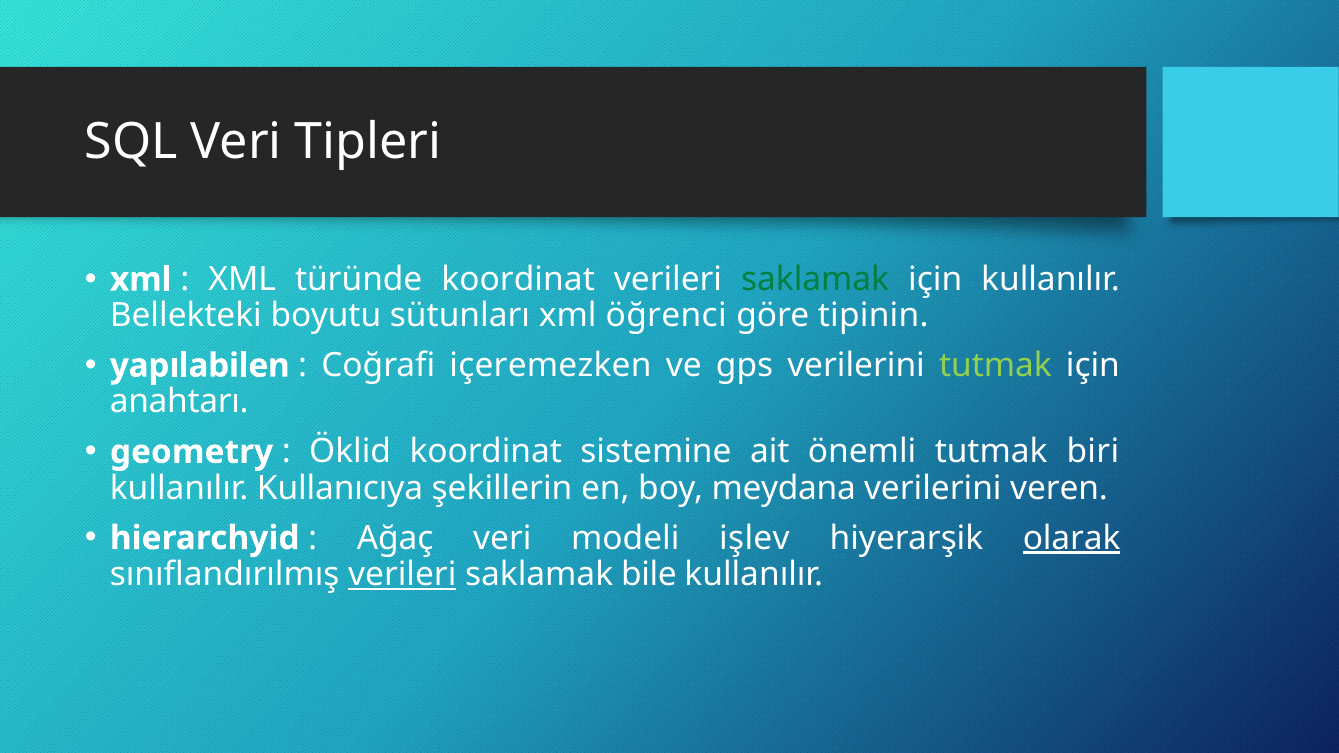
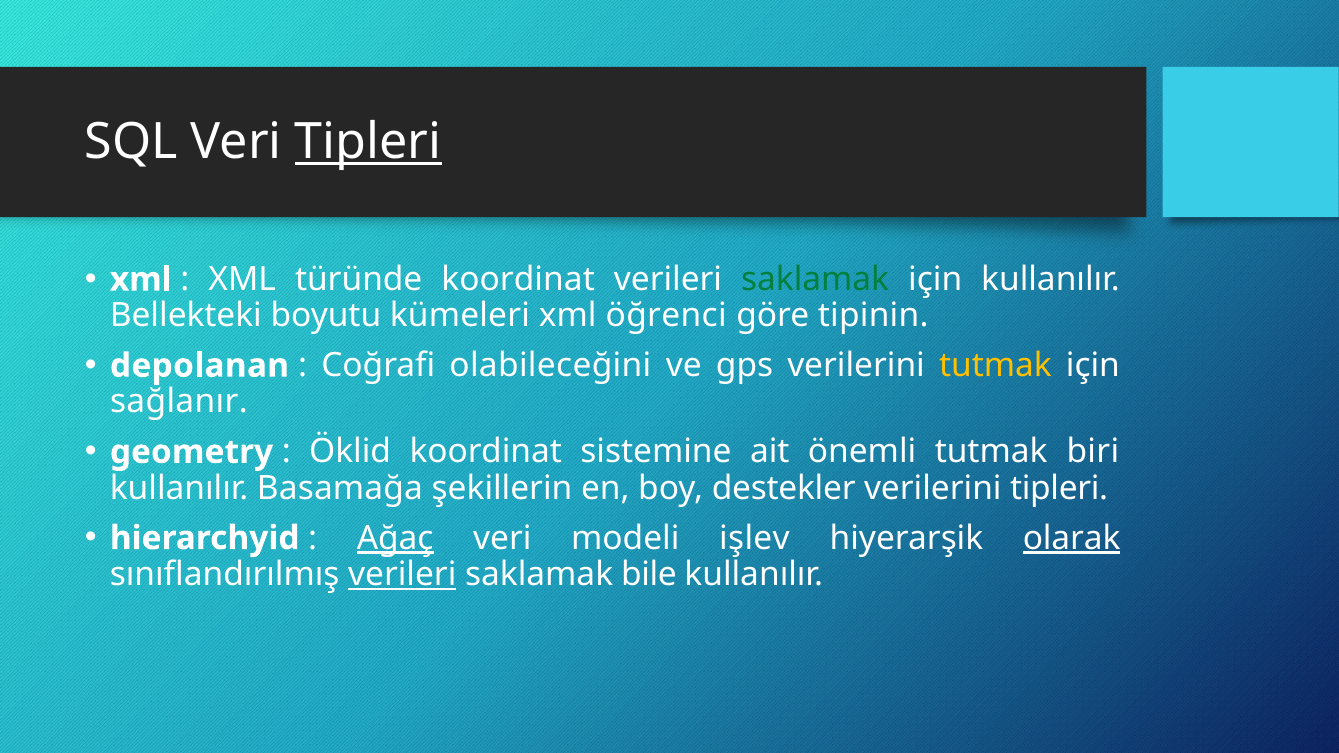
Tipleri at (368, 142) underline: none -> present
sütunları: sütunları -> kümeleri
yapılabilen: yapılabilen -> depolanan
içeremezken: içeremezken -> olabileceğini
tutmak at (995, 366) colour: light green -> yellow
anahtarı: anahtarı -> sağlanır
Kullanıcıya: Kullanıcıya -> Basamağa
meydana: meydana -> destekler
verilerini veren: veren -> tipleri
Ağaç underline: none -> present
